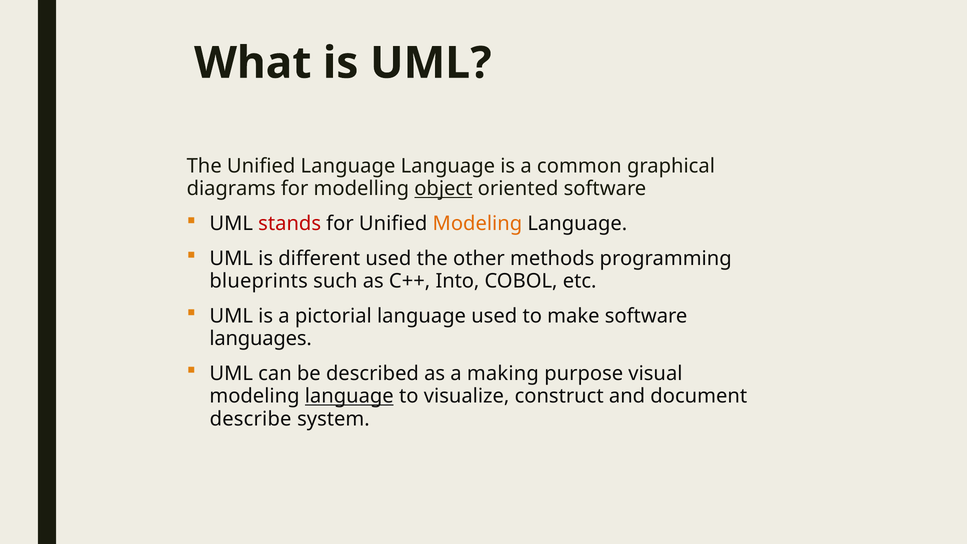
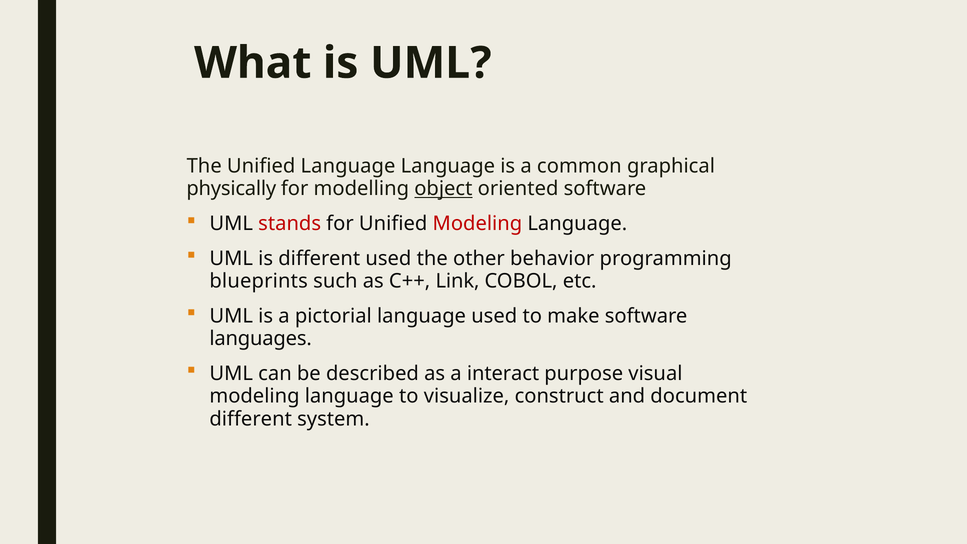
diagrams: diagrams -> physically
Modeling at (477, 224) colour: orange -> red
methods: methods -> behavior
Into: Into -> Link
making: making -> interact
language at (349, 396) underline: present -> none
describe at (251, 419): describe -> different
